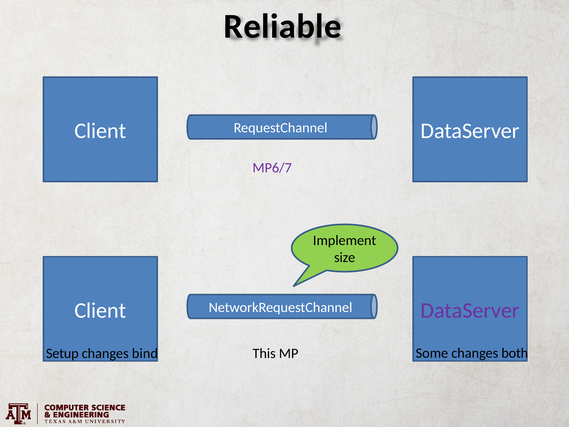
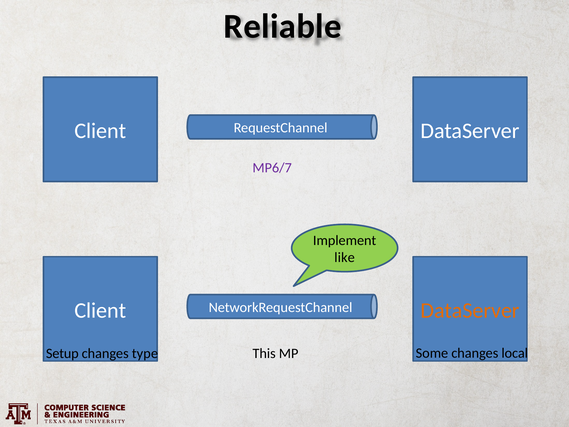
size: size -> like
DataServer at (470, 310) colour: purple -> orange
bind: bind -> type
both: both -> local
